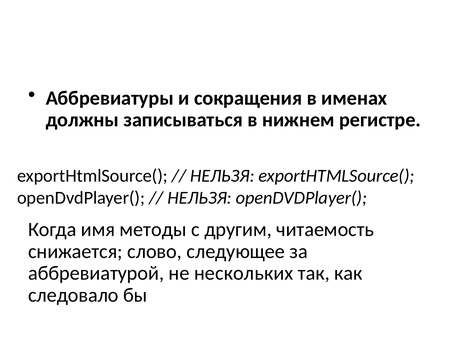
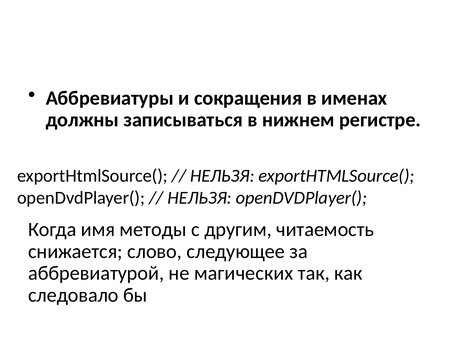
нескольких: нескольких -> магических
